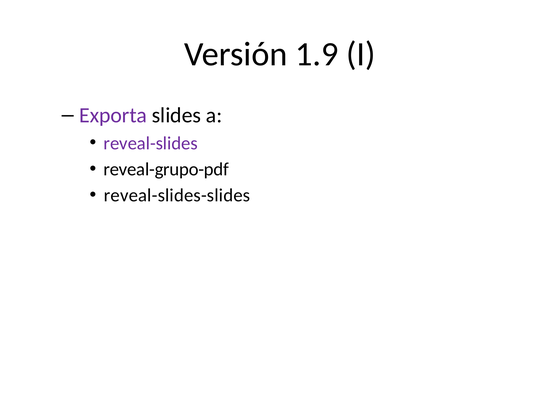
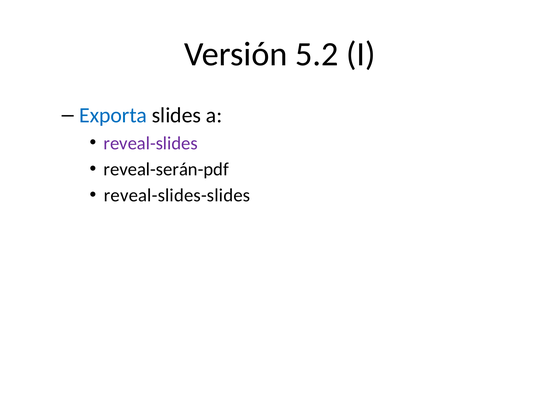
1.9: 1.9 -> 5.2
Exporta colour: purple -> blue
reveal-grupo-pdf: reveal-grupo-pdf -> reveal-serán-pdf
